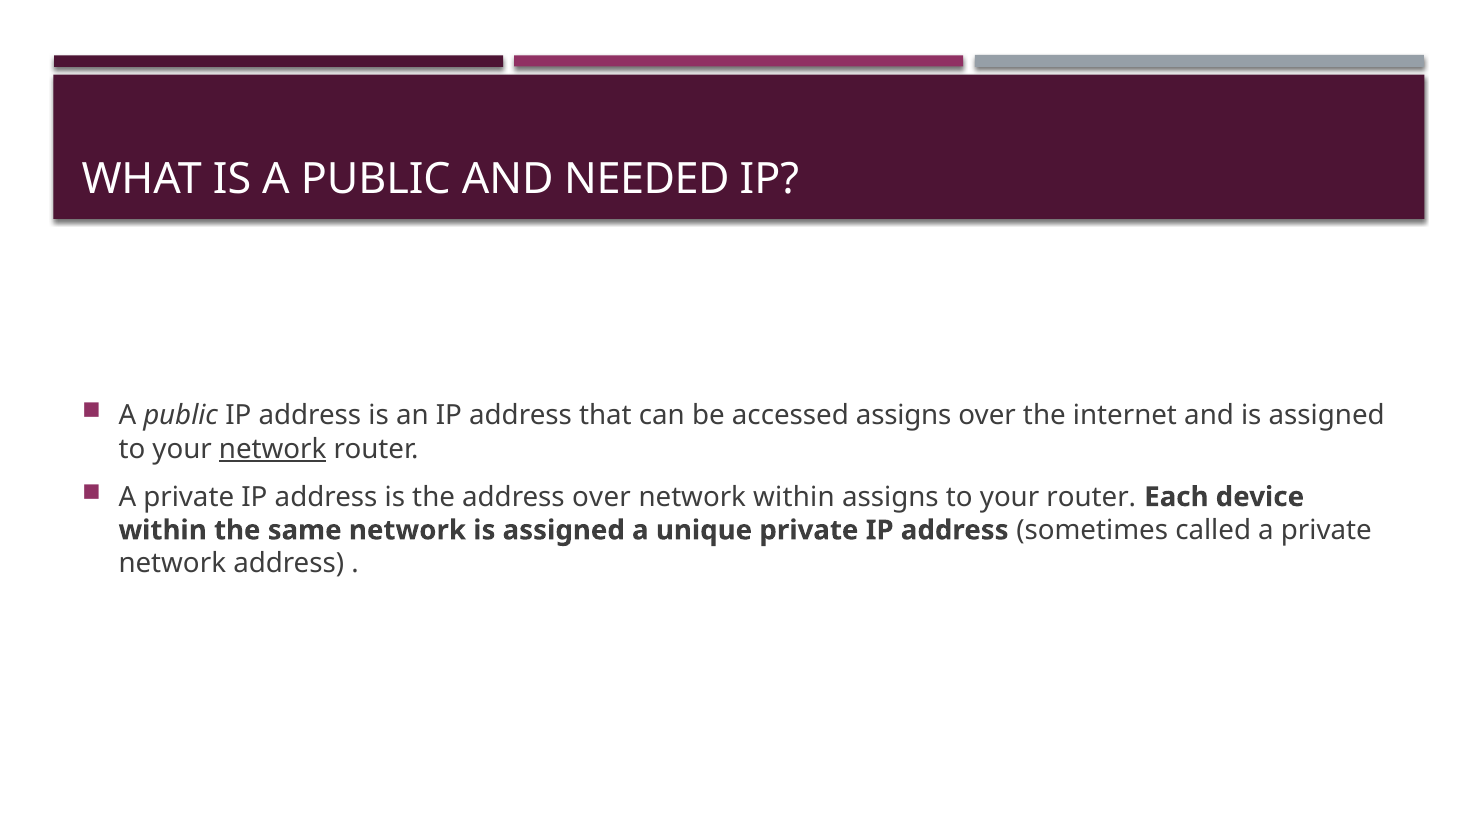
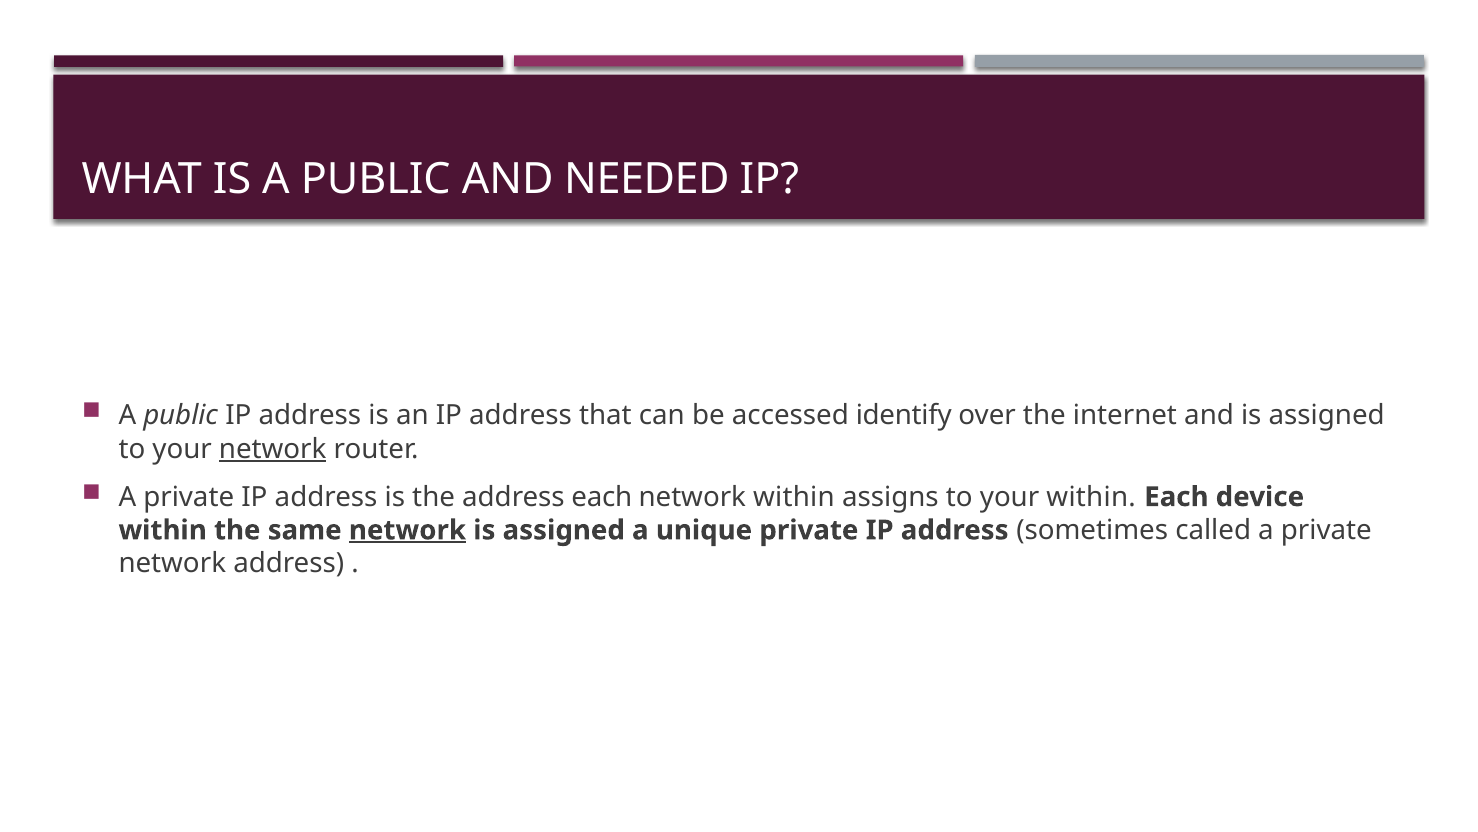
accessed assigns: assigns -> identify
address over: over -> each
your router: router -> within
network at (407, 530) underline: none -> present
